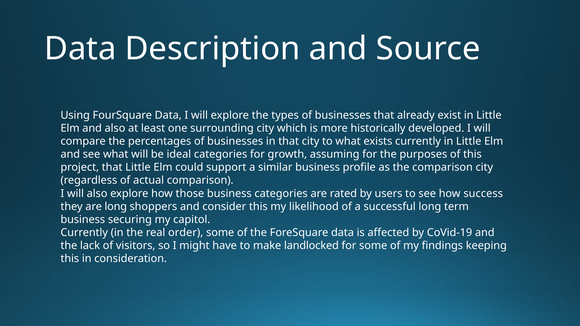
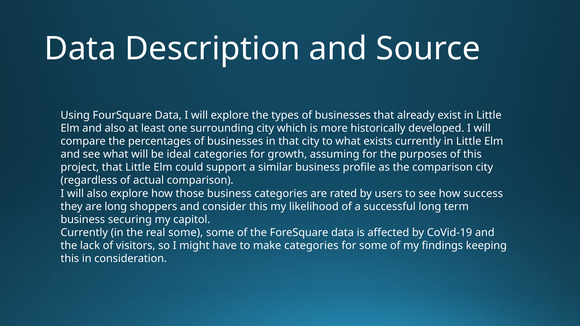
real order: order -> some
make landlocked: landlocked -> categories
